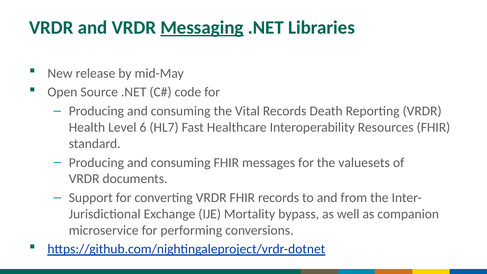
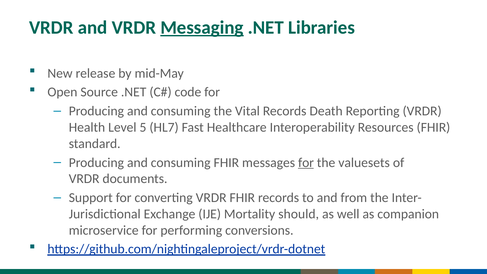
6: 6 -> 5
for at (306, 163) underline: none -> present
bypass: bypass -> should
